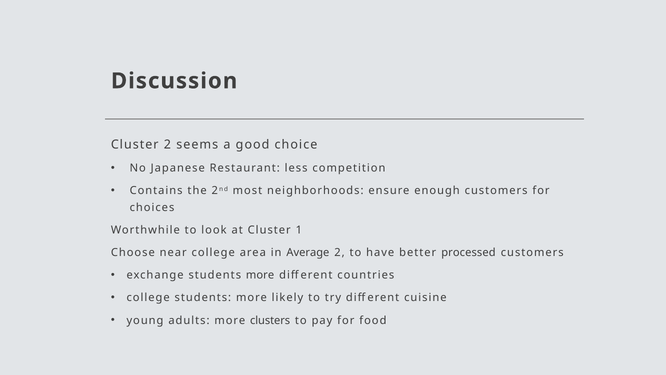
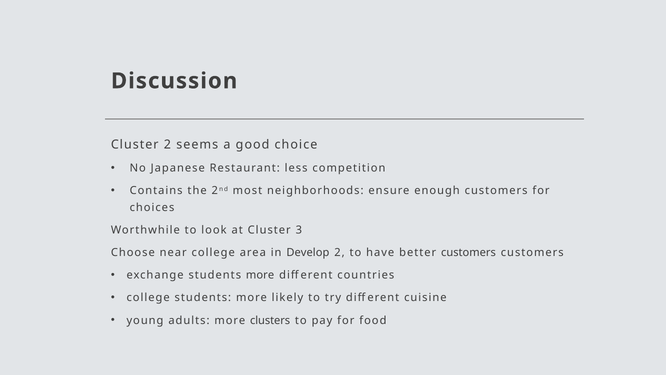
1: 1 -> 3
Average: Average -> Develop
better processed: processed -> customers
